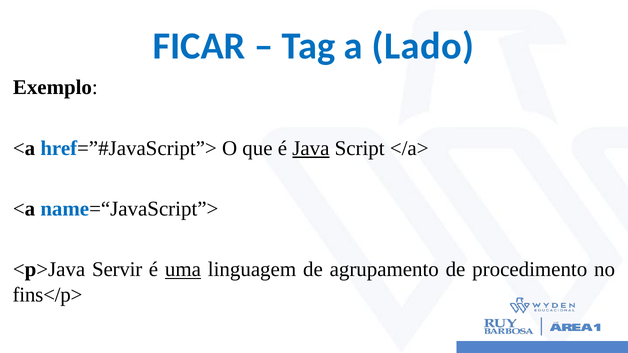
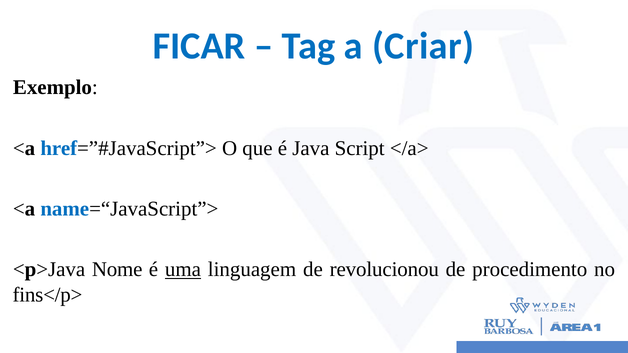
Lado: Lado -> Criar
Java underline: present -> none
Servir: Servir -> Nome
agrupamento: agrupamento -> revolucionou
